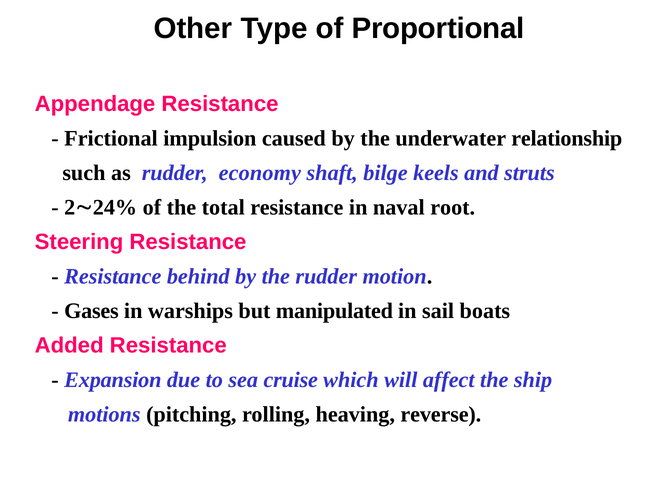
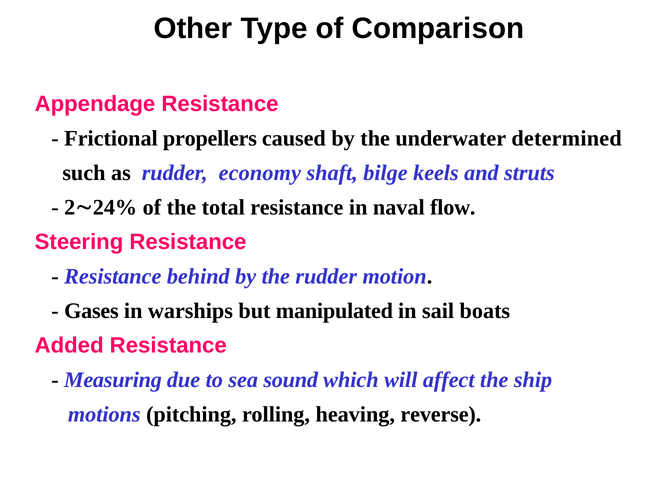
Proportional: Proportional -> Comparison
impulsion: impulsion -> propellers
relationship: relationship -> determined
root: root -> flow
Expansion: Expansion -> Measuring
cruise: cruise -> sound
